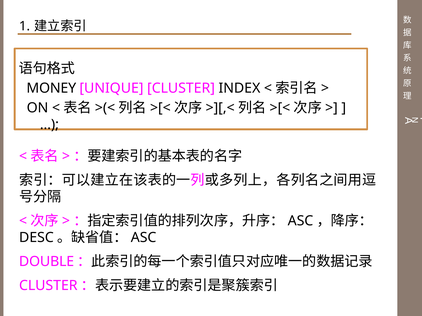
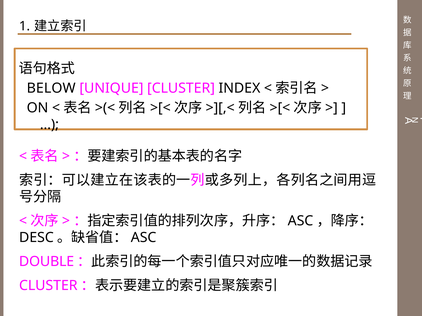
MONEY: MONEY -> BELOW
